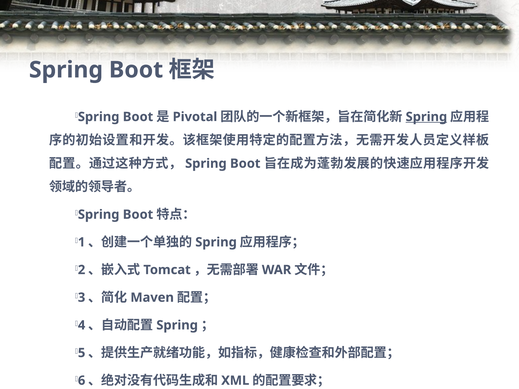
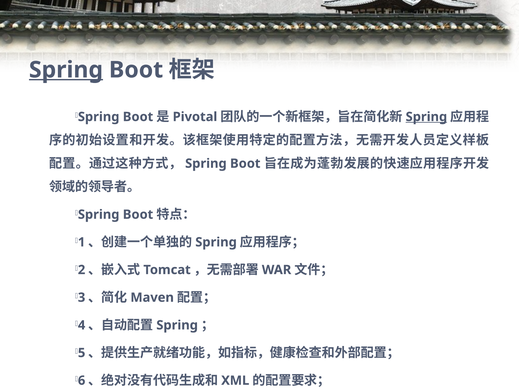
Spring at (66, 70) underline: none -> present
